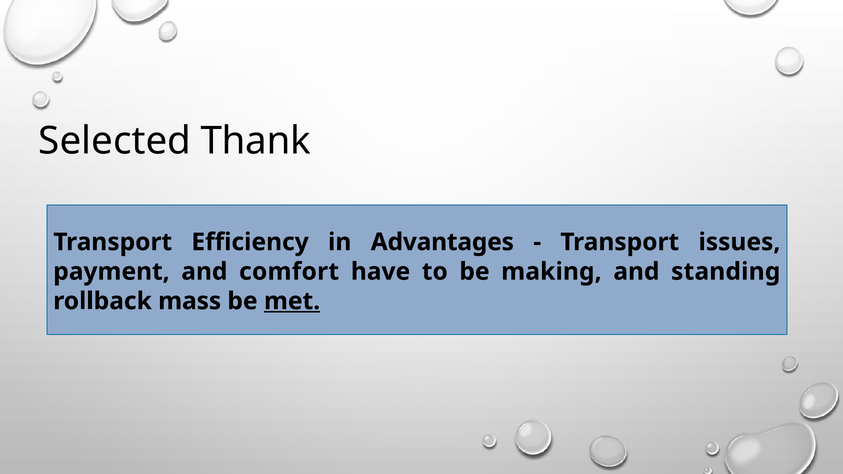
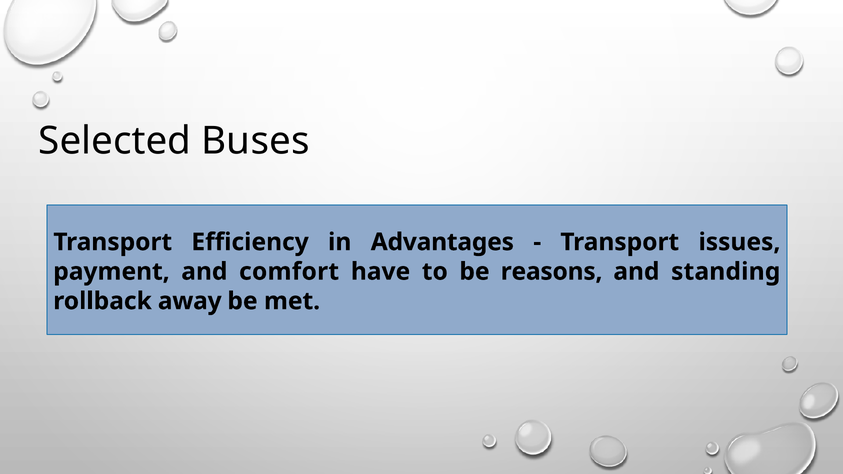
Thank: Thank -> Buses
making: making -> reasons
mass: mass -> away
met underline: present -> none
